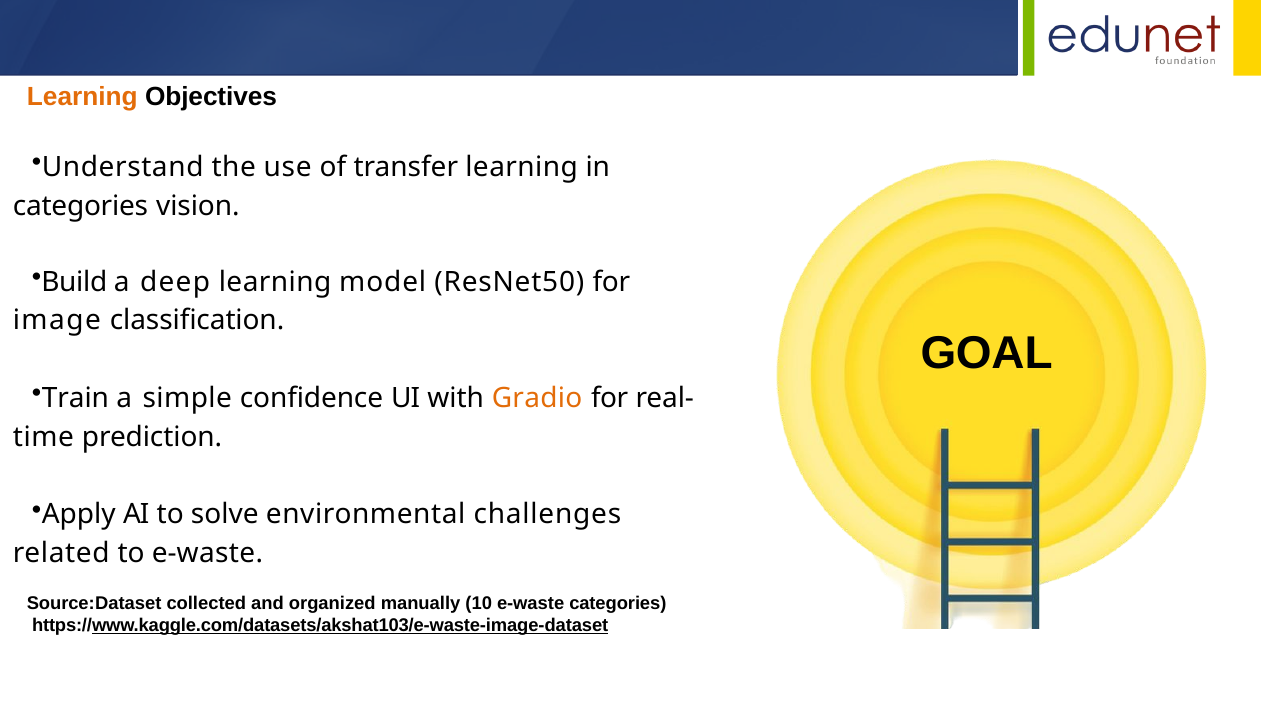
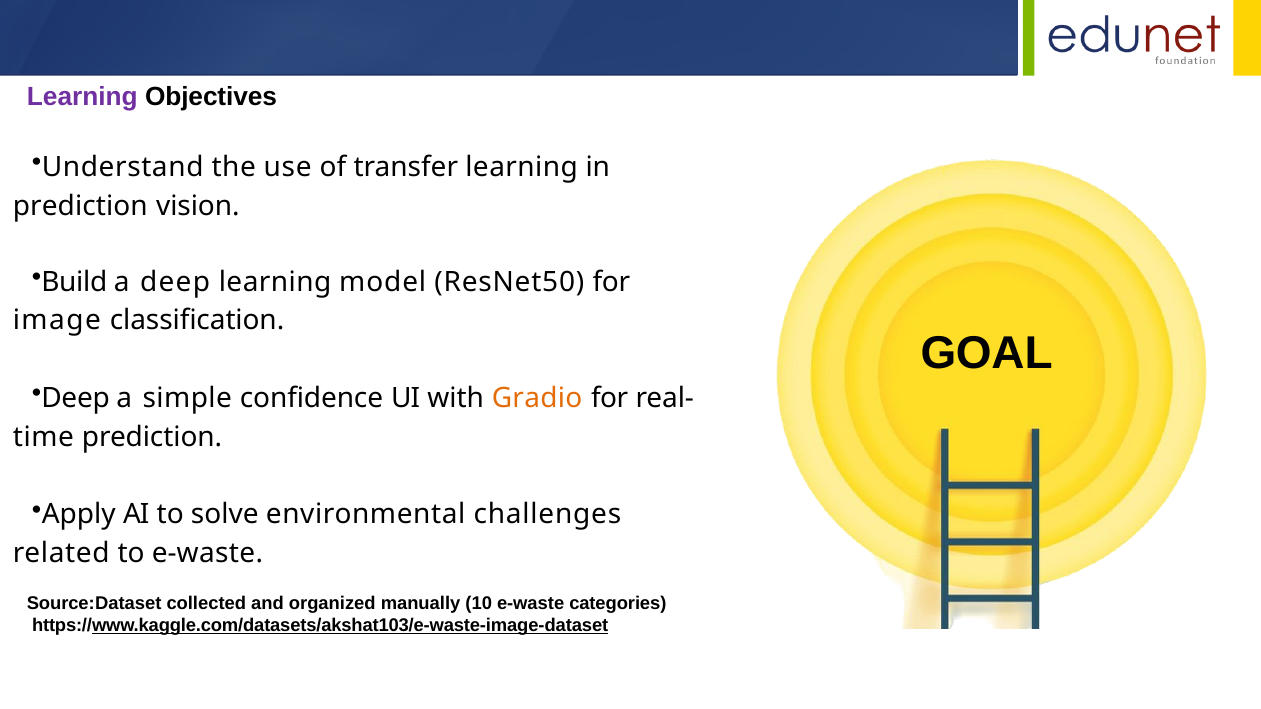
Learning at (82, 97) colour: orange -> purple
categories at (80, 206): categories -> prediction
Train at (75, 398): Train -> Deep
